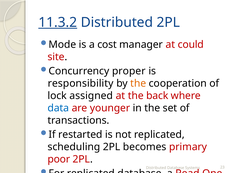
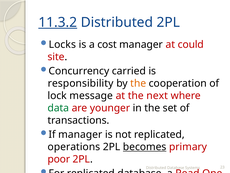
Mode: Mode -> Locks
proper: proper -> carried
assigned: assigned -> message
back: back -> next
data colour: blue -> green
If restarted: restarted -> manager
scheduling: scheduling -> operations
becomes underline: none -> present
